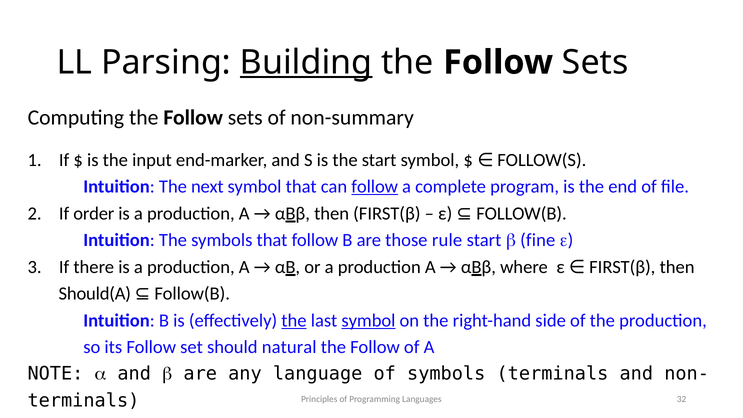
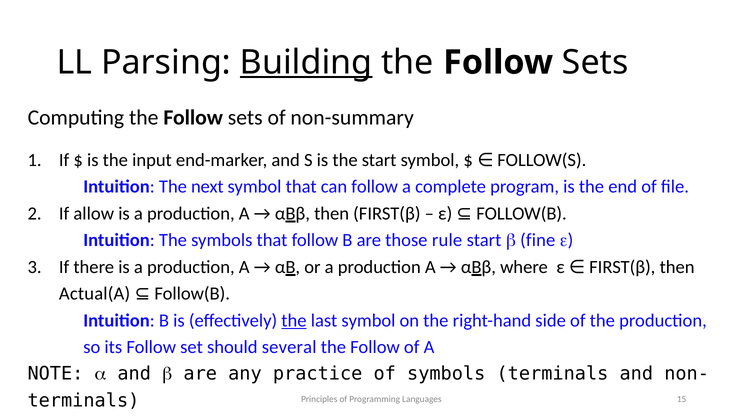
follow at (375, 187) underline: present -> none
order: order -> allow
Should(A: Should(A -> Actual(A
symbol at (368, 320) underline: present -> none
natural: natural -> several
language: language -> practice
32: 32 -> 15
